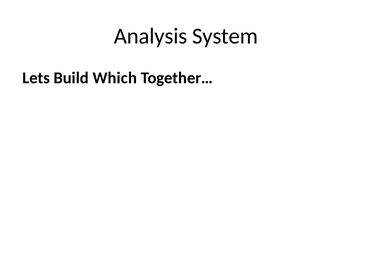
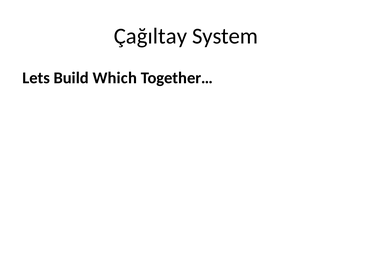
Analysis: Analysis -> Çağıltay
